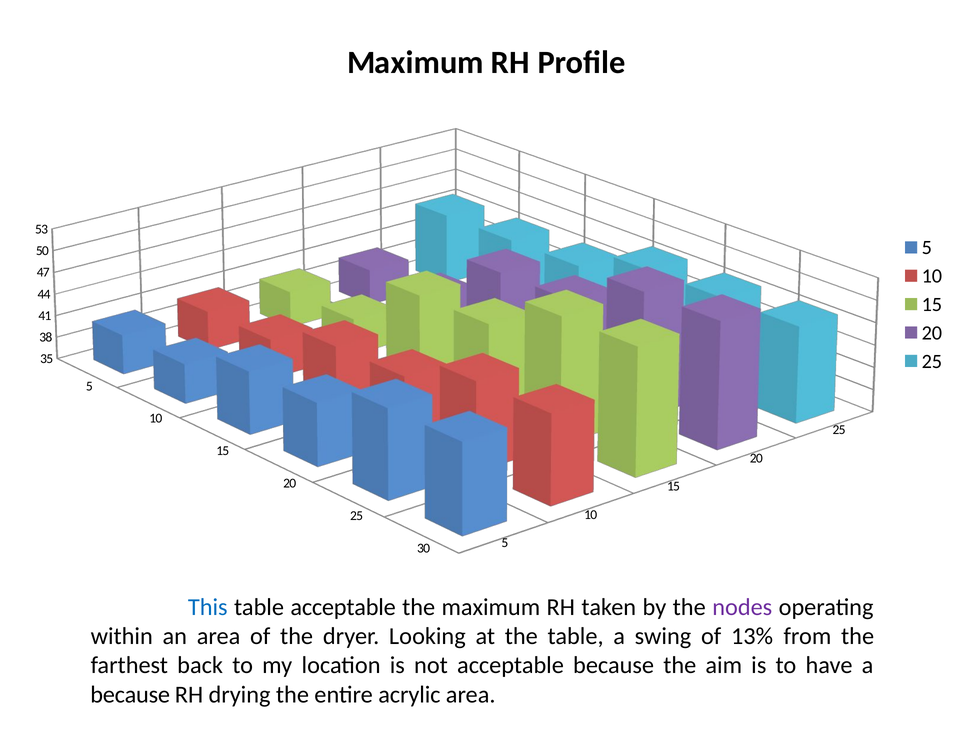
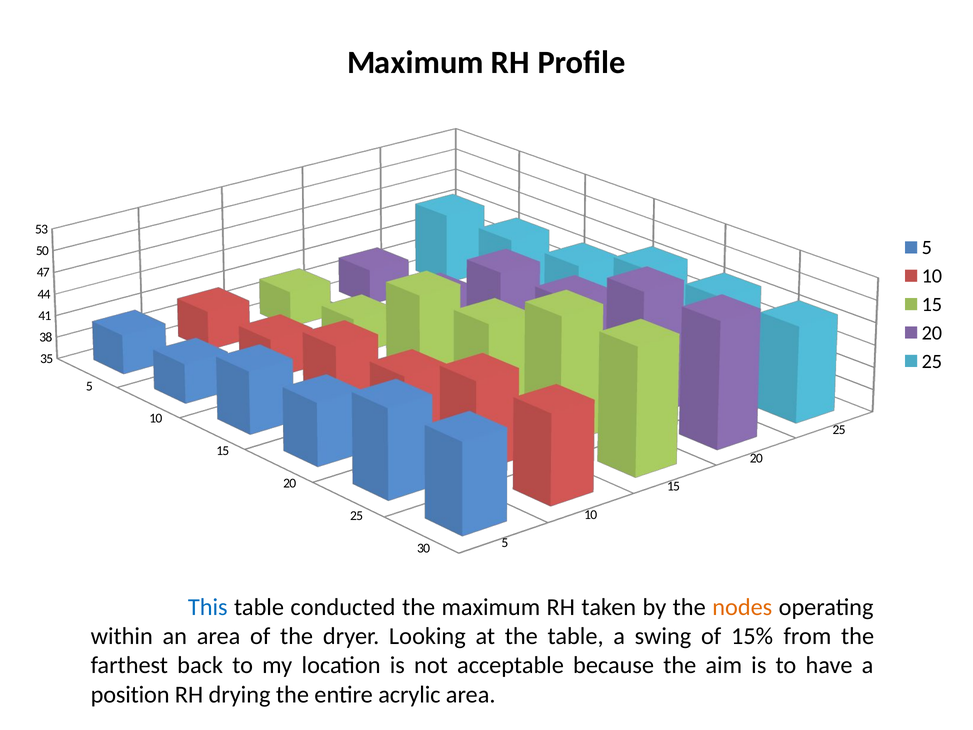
table acceptable: acceptable -> conducted
nodes colour: purple -> orange
13%: 13% -> 15%
because at (130, 694): because -> position
